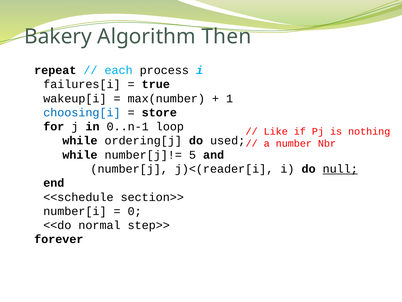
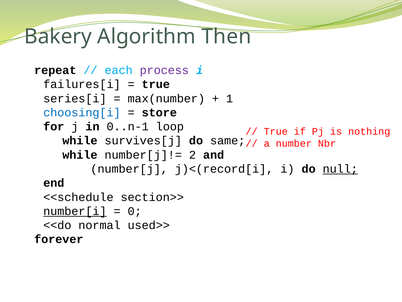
process colour: black -> purple
wakeup[i: wakeup[i -> series[i
Like at (276, 131): Like -> True
ordering[j: ordering[j -> survives[j
used: used -> same
5: 5 -> 2
j)<(reader[i: j)<(reader[i -> j)<(record[i
number[i underline: none -> present
step>>: step>> -> used>>
